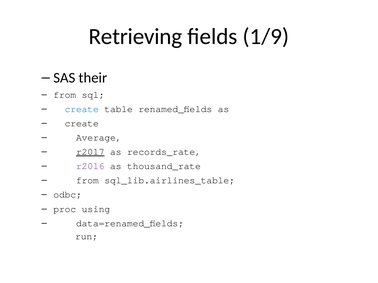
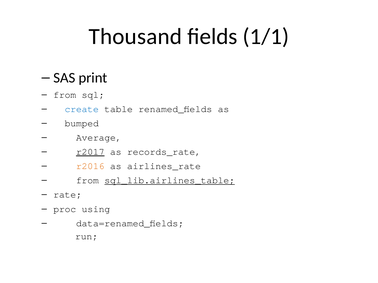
Retrieving: Retrieving -> Thousand
1/9: 1/9 -> 1/1
their: their -> print
create at (82, 124): create -> bumped
r2016 colour: purple -> orange
thousand_rate: thousand_rate -> airlines_rate
sql_lib.airlines_table underline: none -> present
odbc: odbc -> rate
